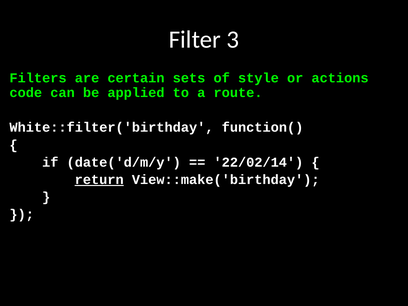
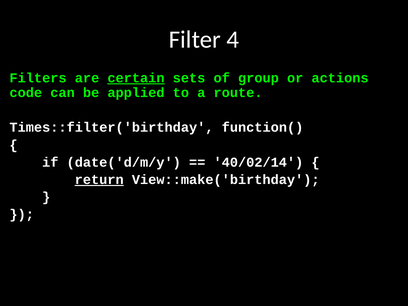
3: 3 -> 4
certain underline: none -> present
style: style -> group
White::filter('birthday: White::filter('birthday -> Times::filter('birthday
22/02/14: 22/02/14 -> 40/02/14
